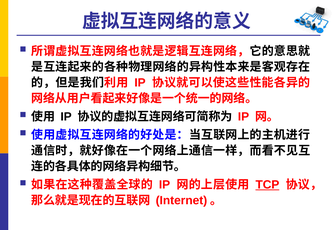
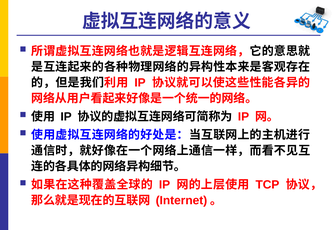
TCP underline: present -> none
